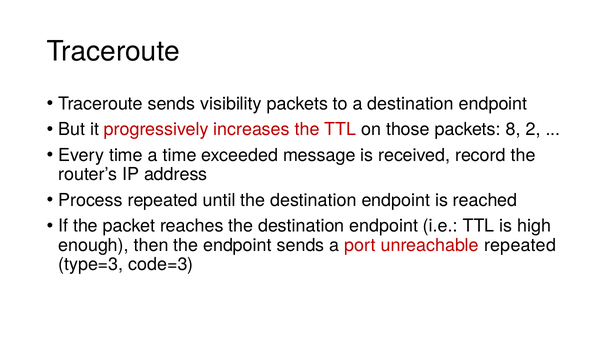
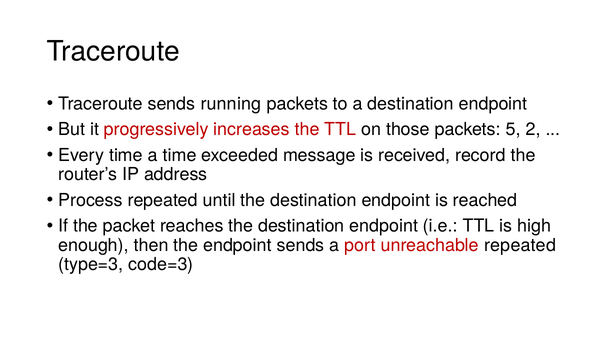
visibility: visibility -> running
8: 8 -> 5
